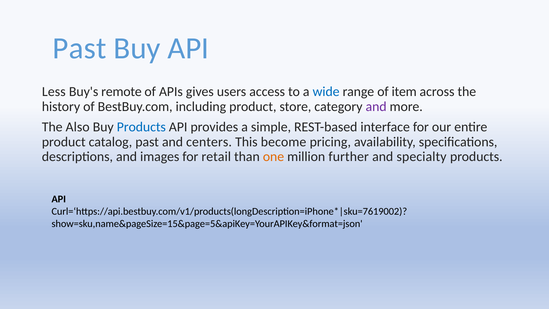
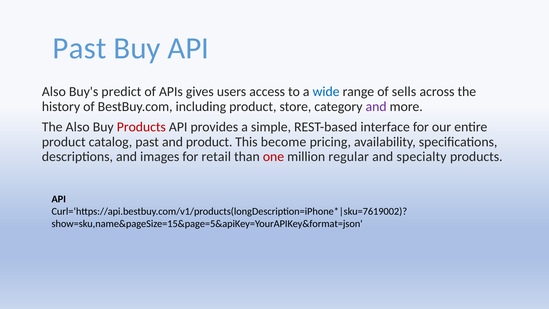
Less at (54, 92): Less -> Also
remote: remote -> predict
item: item -> sells
Products at (141, 127) colour: blue -> red
and centers: centers -> product
one colour: orange -> red
further: further -> regular
